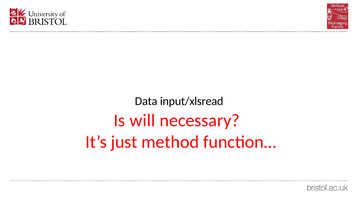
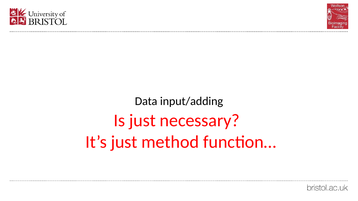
input/xlsread: input/xlsread -> input/adding
Is will: will -> just
